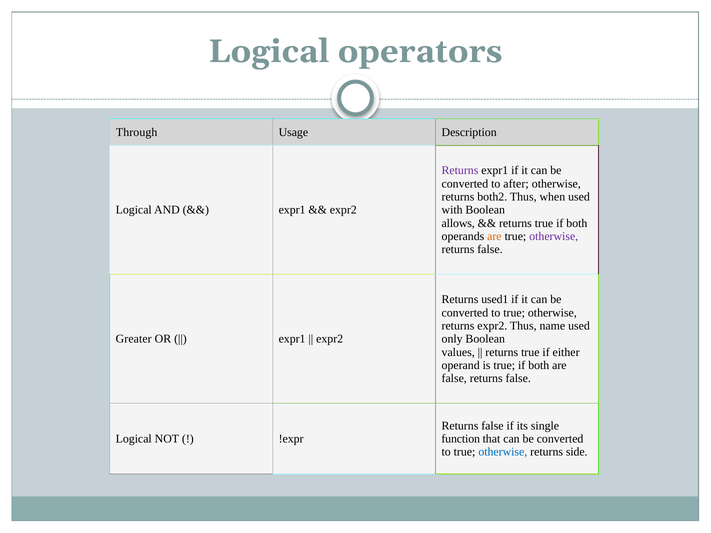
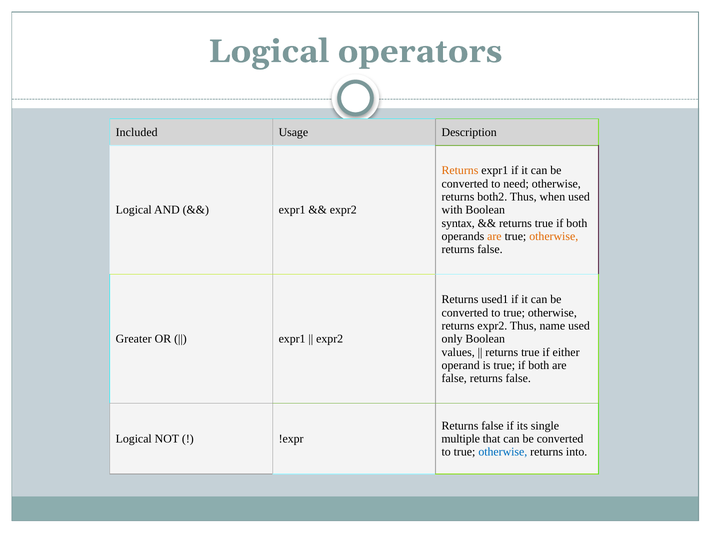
Through: Through -> Included
Returns at (460, 171) colour: purple -> orange
after: after -> need
allows: allows -> syntax
otherwise at (554, 236) colour: purple -> orange
function: function -> multiple
side: side -> into
